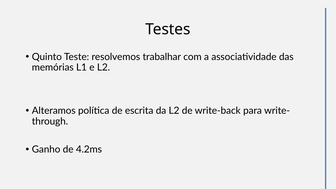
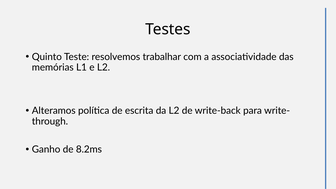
4.2ms: 4.2ms -> 8.2ms
